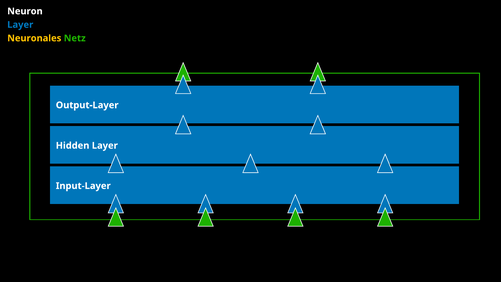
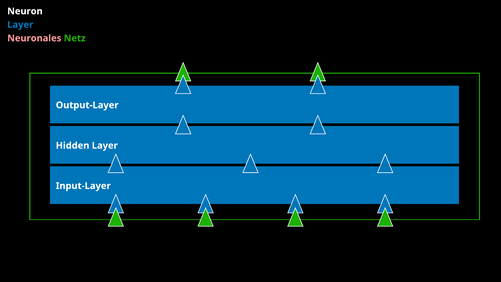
Neuronales colour: yellow -> pink
